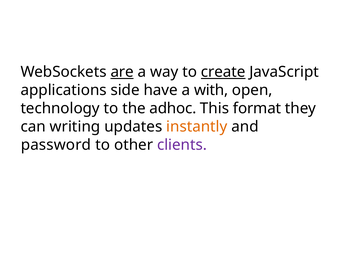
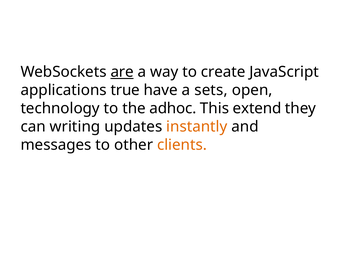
create underline: present -> none
side: side -> true
with: with -> sets
format: format -> extend
password: password -> messages
clients colour: purple -> orange
